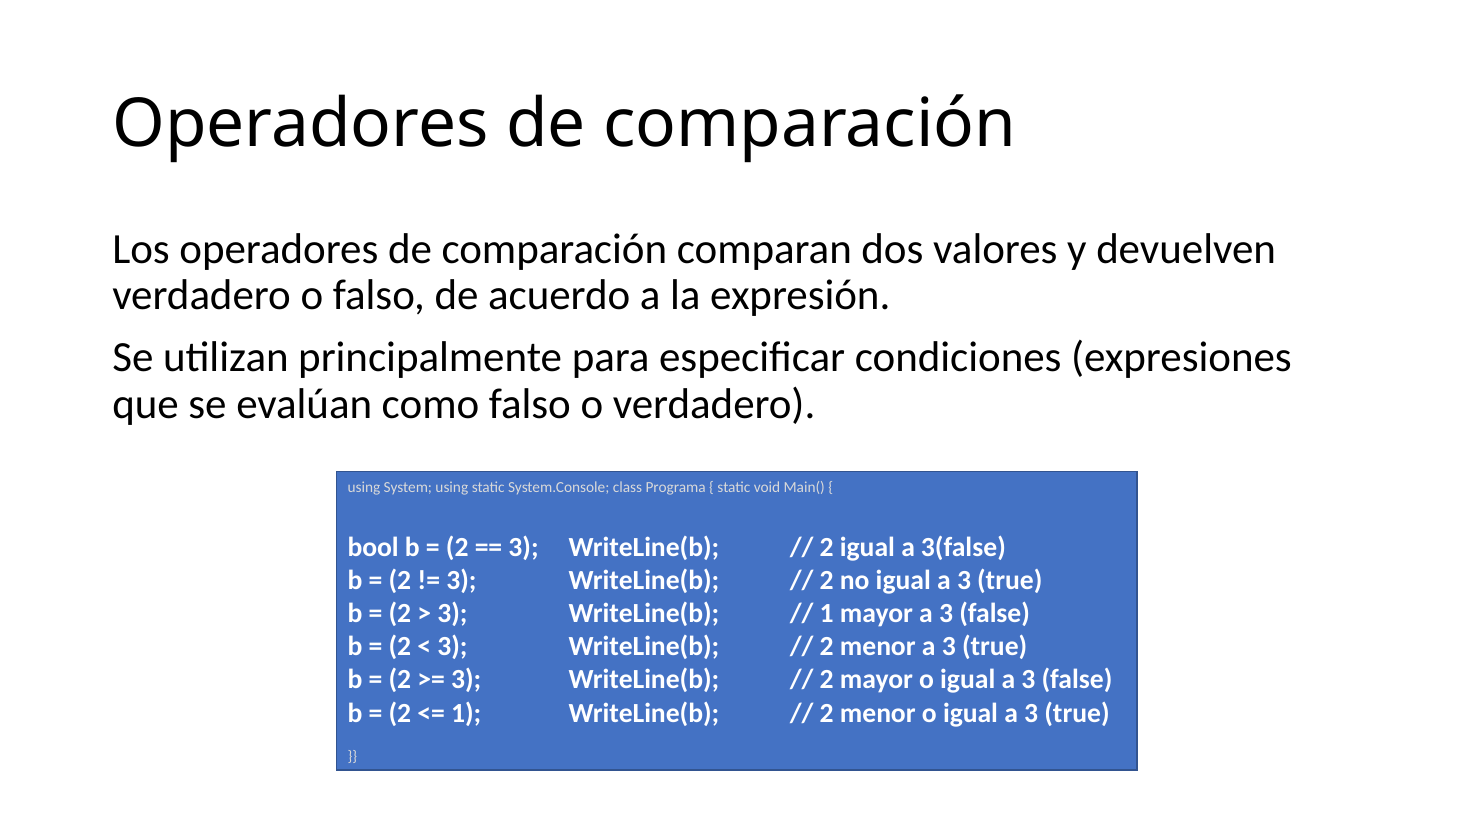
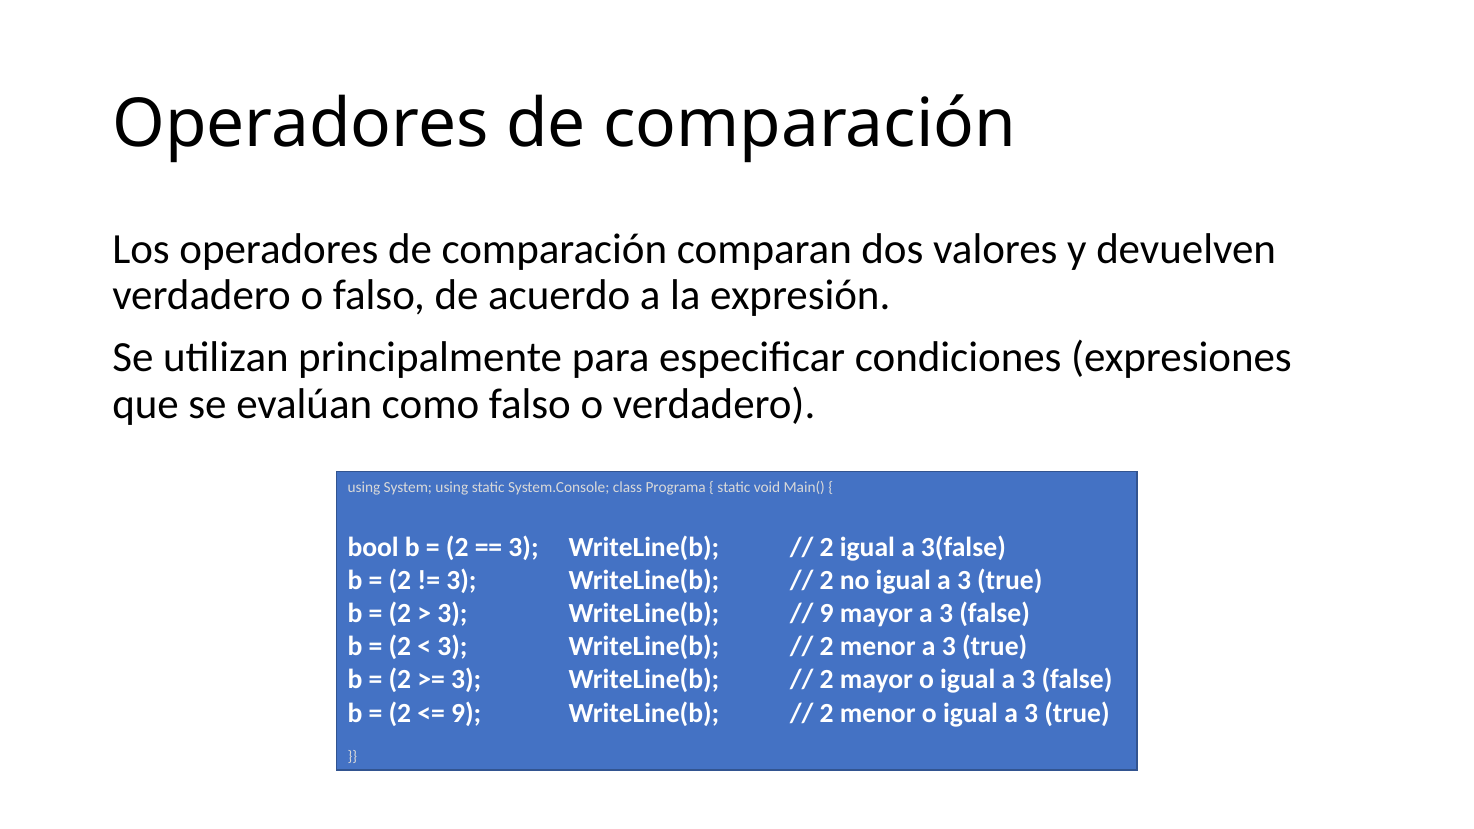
1 at (827, 614): 1 -> 9
1 at (466, 713): 1 -> 9
